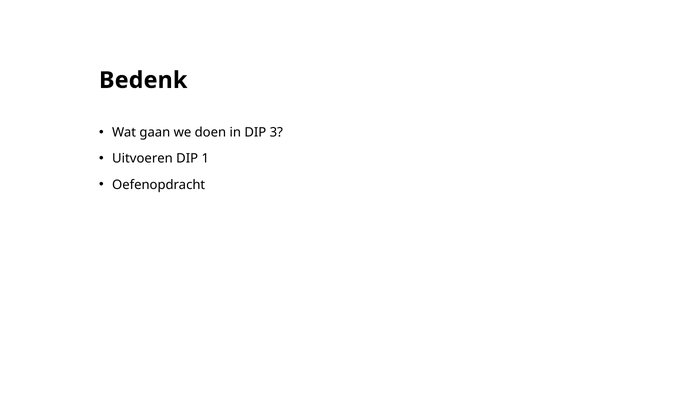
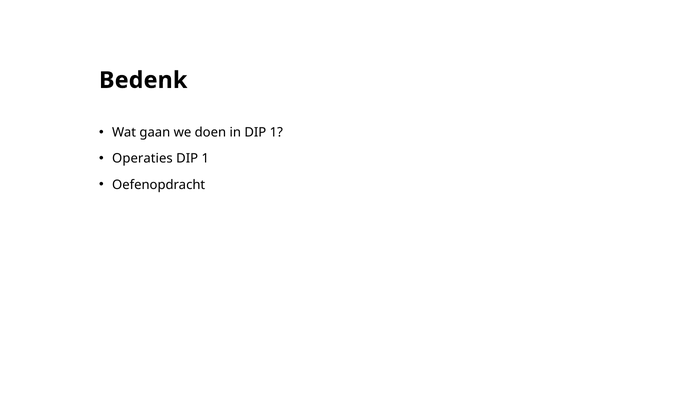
in DIP 3: 3 -> 1
Uitvoeren: Uitvoeren -> Operaties
